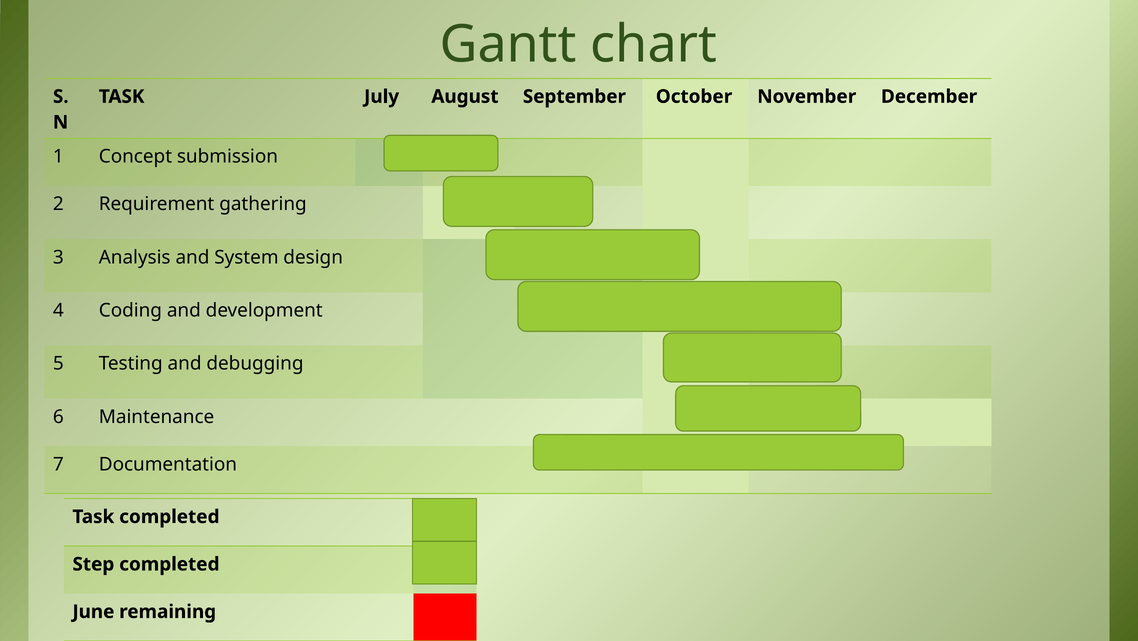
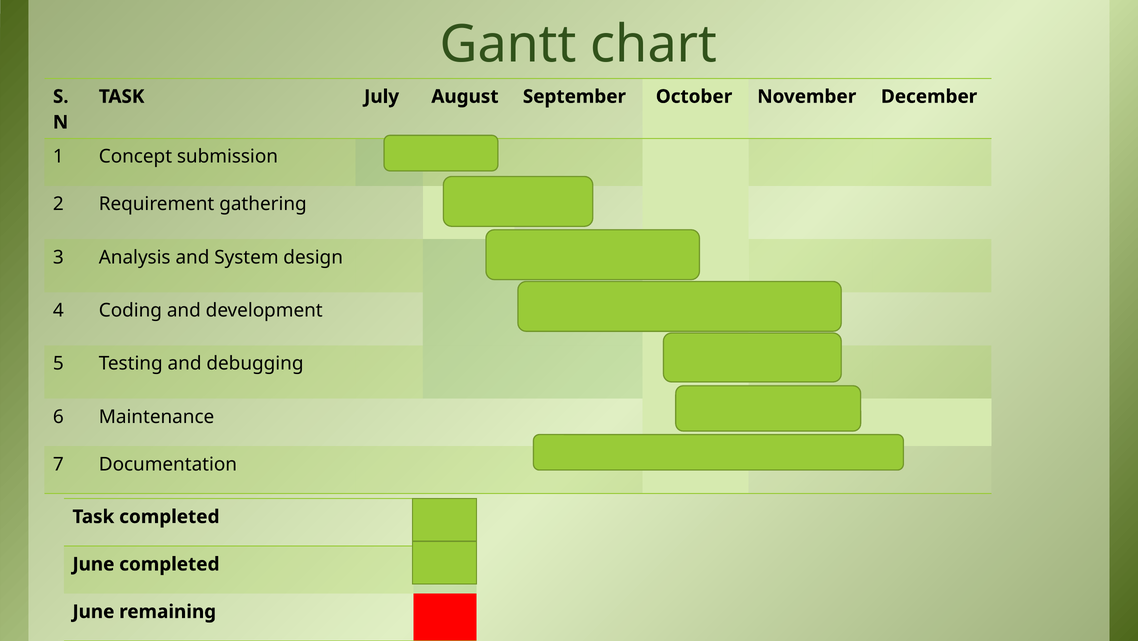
Step at (93, 564): Step -> June
